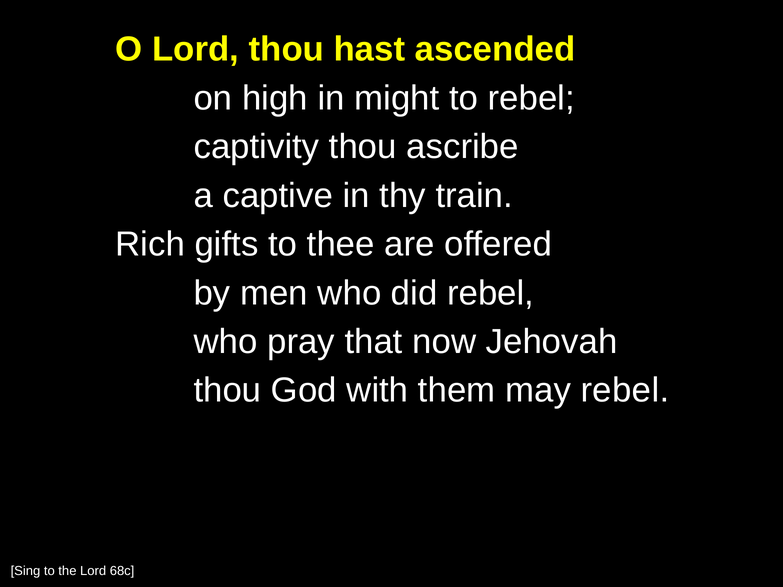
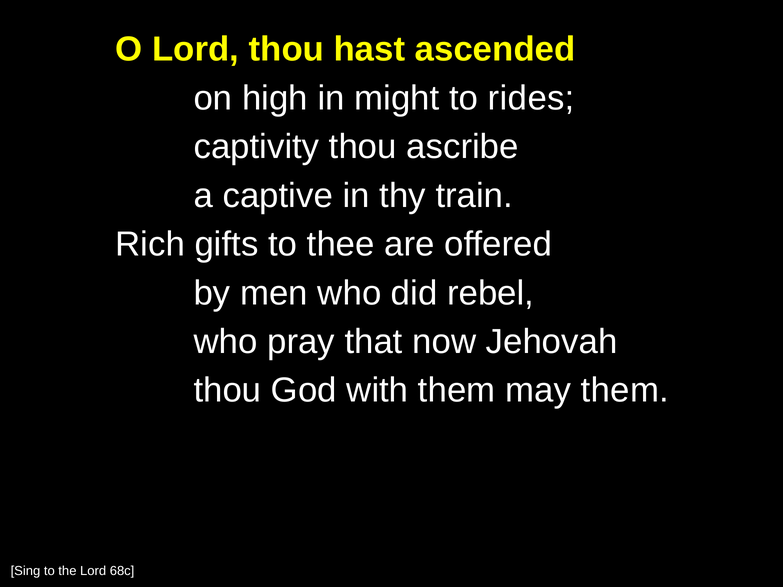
to rebel: rebel -> rides
may rebel: rebel -> them
